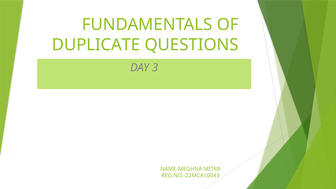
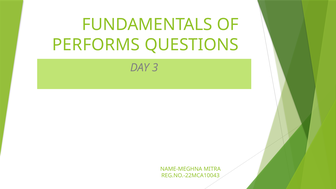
DUPLICATE: DUPLICATE -> PERFORMS
